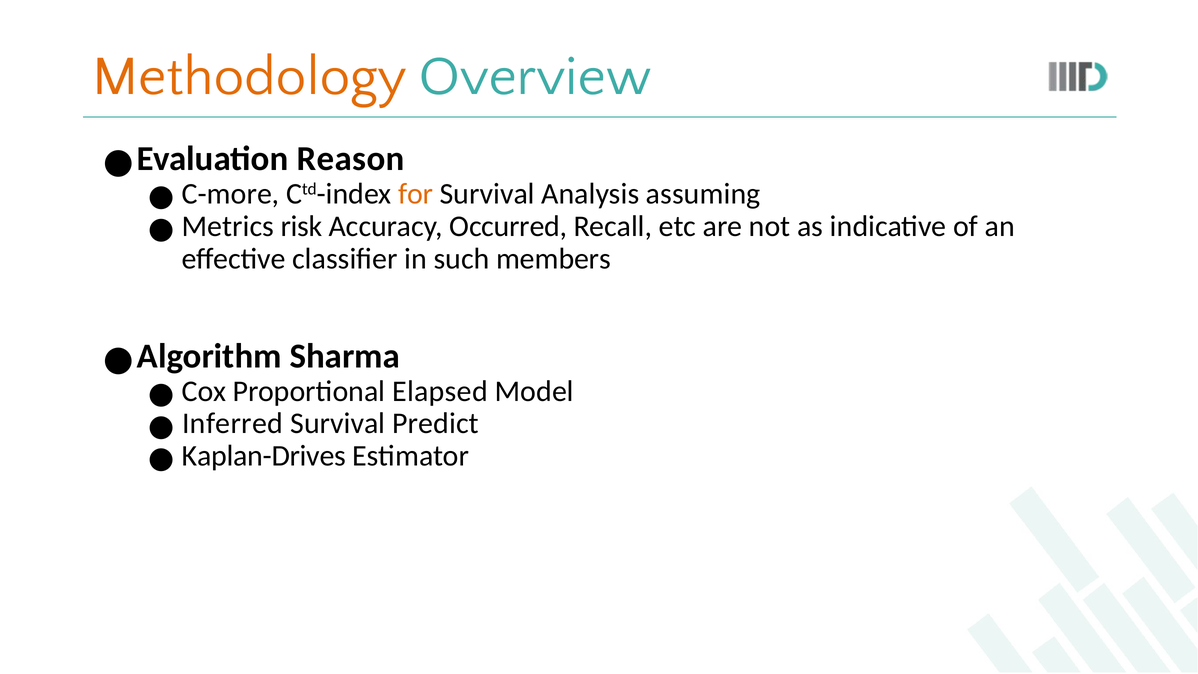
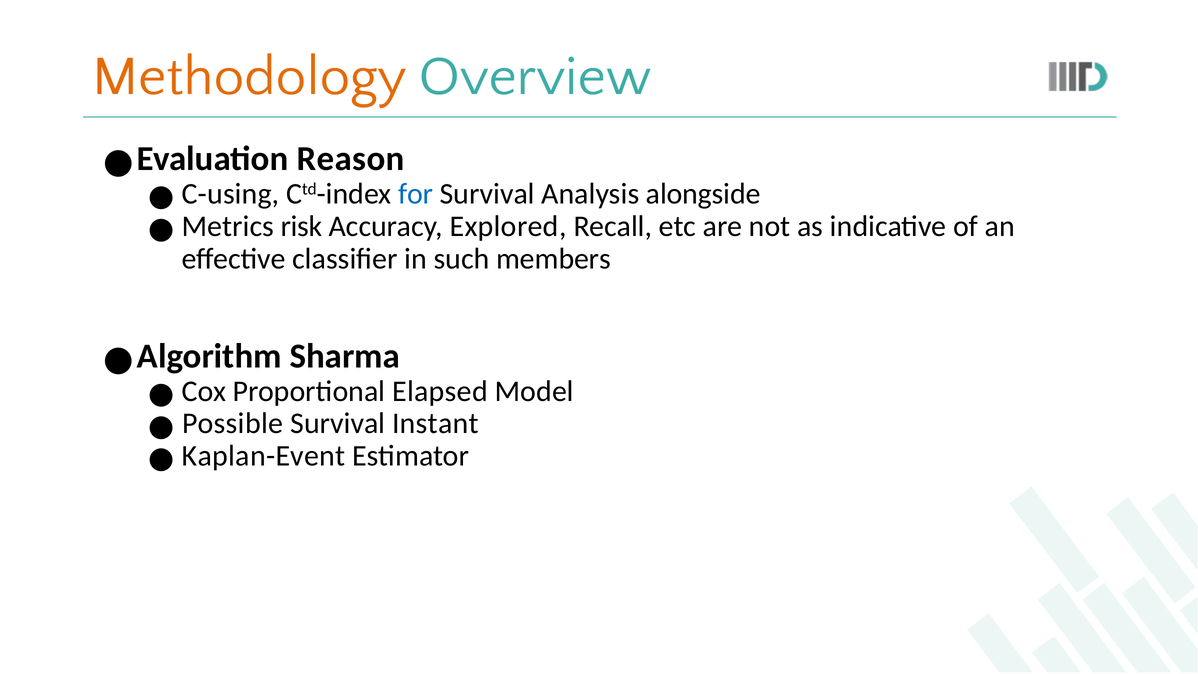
C-more: C-more -> C-using
for colour: orange -> blue
assuming: assuming -> alongside
Occurred: Occurred -> Explored
Inferred: Inferred -> Possible
Predict: Predict -> Instant
Kaplan-Drives: Kaplan-Drives -> Kaplan-Event
